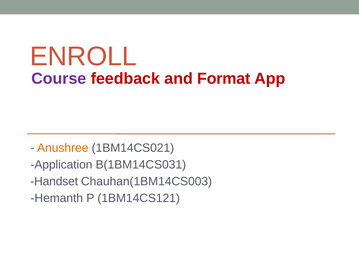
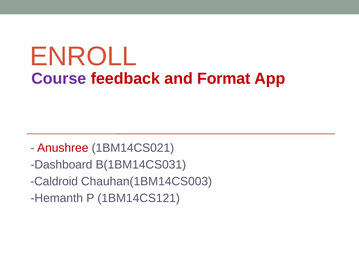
Anushree colour: orange -> red
Application: Application -> Dashboard
Handset: Handset -> Caldroid
